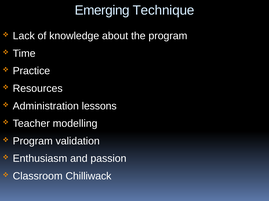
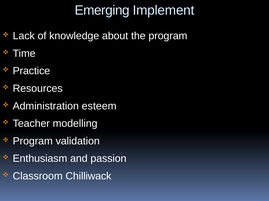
Technique: Technique -> Implement
lessons: lessons -> esteem
